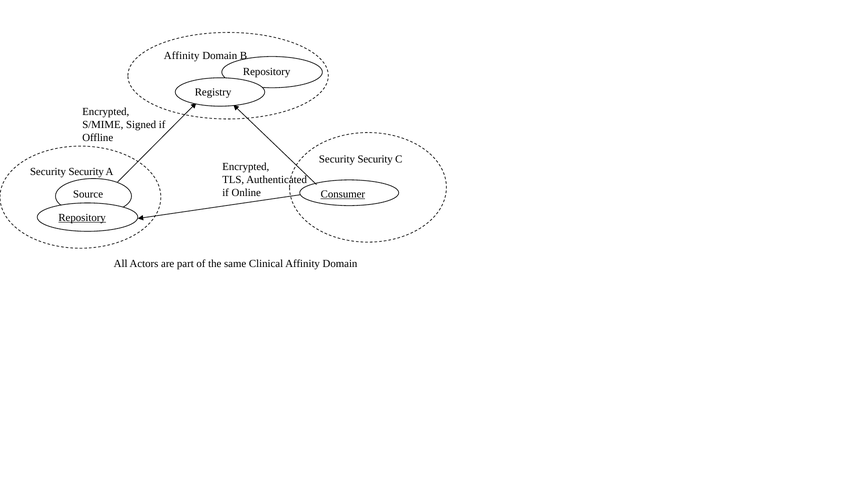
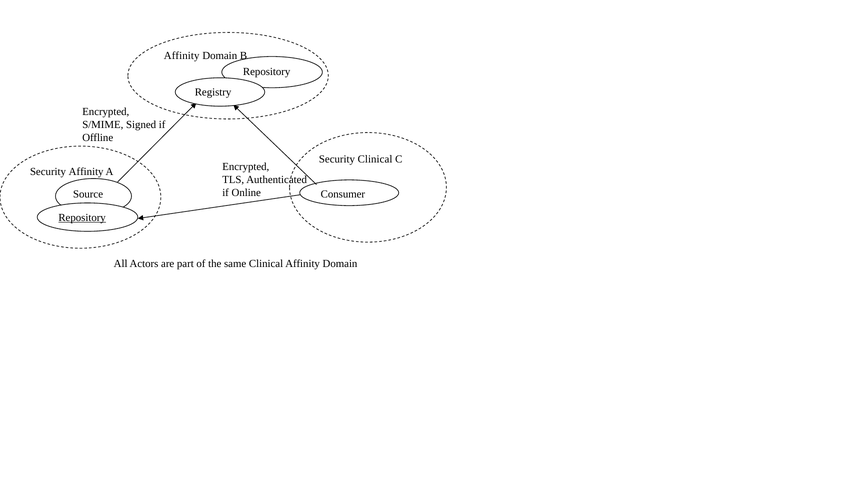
Security at (375, 159): Security -> Clinical
Security at (86, 172): Security -> Affinity
Consumer underline: present -> none
